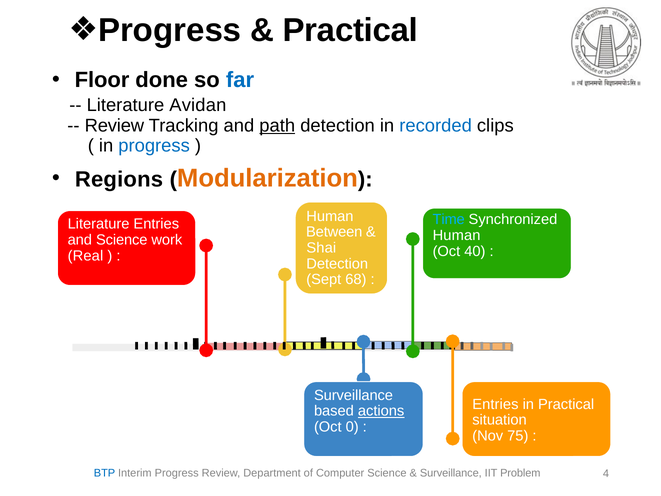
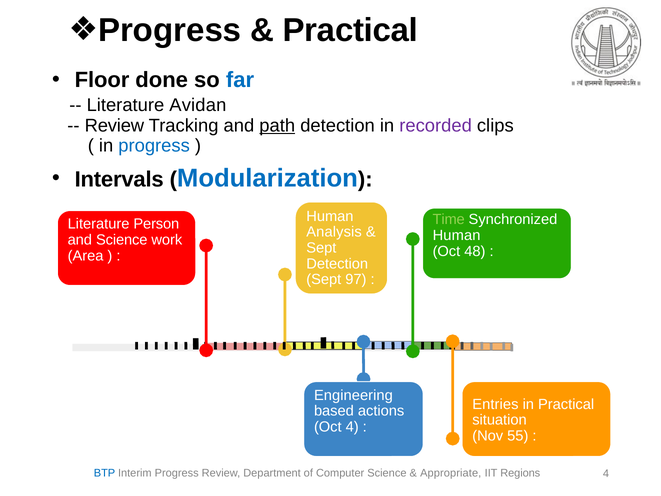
recorded colour: blue -> purple
Regions: Regions -> Intervals
Modularization colour: orange -> blue
Time colour: light blue -> light green
Literature Entries: Entries -> Person
Between: Between -> Analysis
Shai at (321, 248): Shai -> Sept
40: 40 -> 48
Real: Real -> Area
68: 68 -> 97
Surveillance at (354, 395): Surveillance -> Engineering
actions underline: present -> none
Oct 0: 0 -> 4
75: 75 -> 55
Surveillance at (451, 473): Surveillance -> Appropriate
Problem: Problem -> Regions
